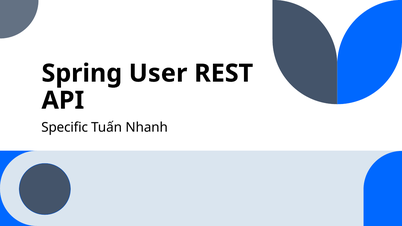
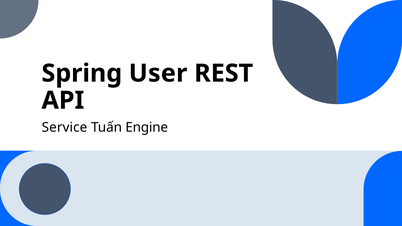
Specific: Specific -> Service
Nhanh: Nhanh -> Engine
